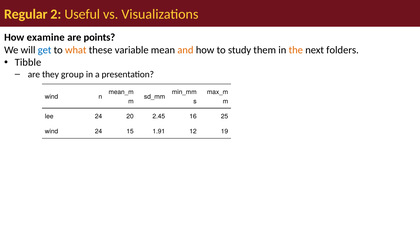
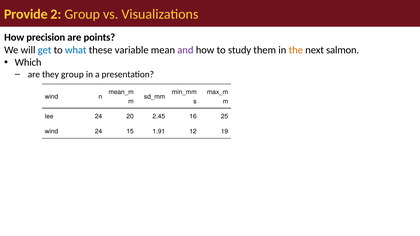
Regular: Regular -> Provide
2 Useful: Useful -> Group
examine: examine -> precision
what colour: orange -> blue
and colour: orange -> purple
folders: folders -> salmon
Tibble: Tibble -> Which
